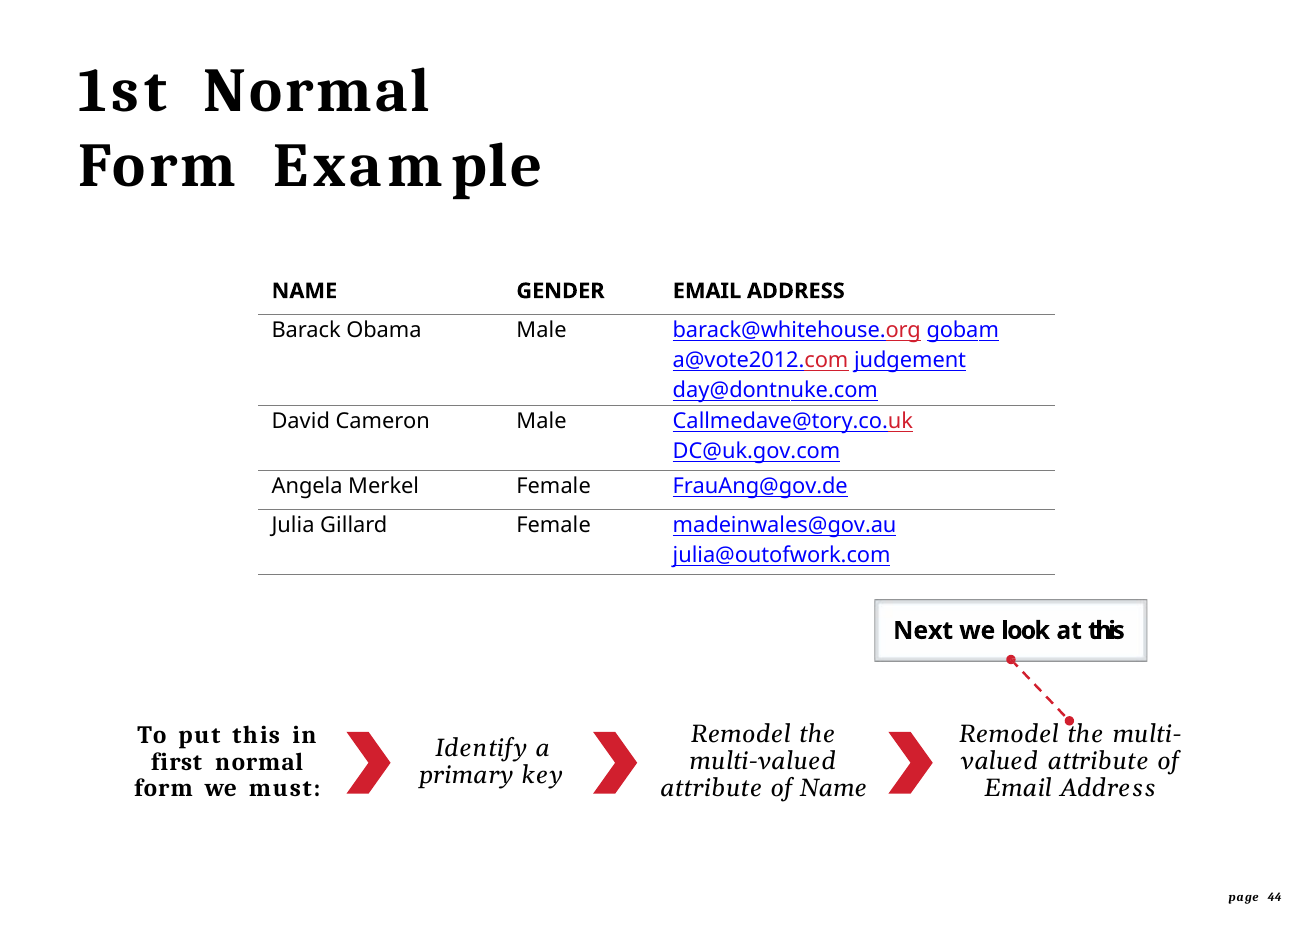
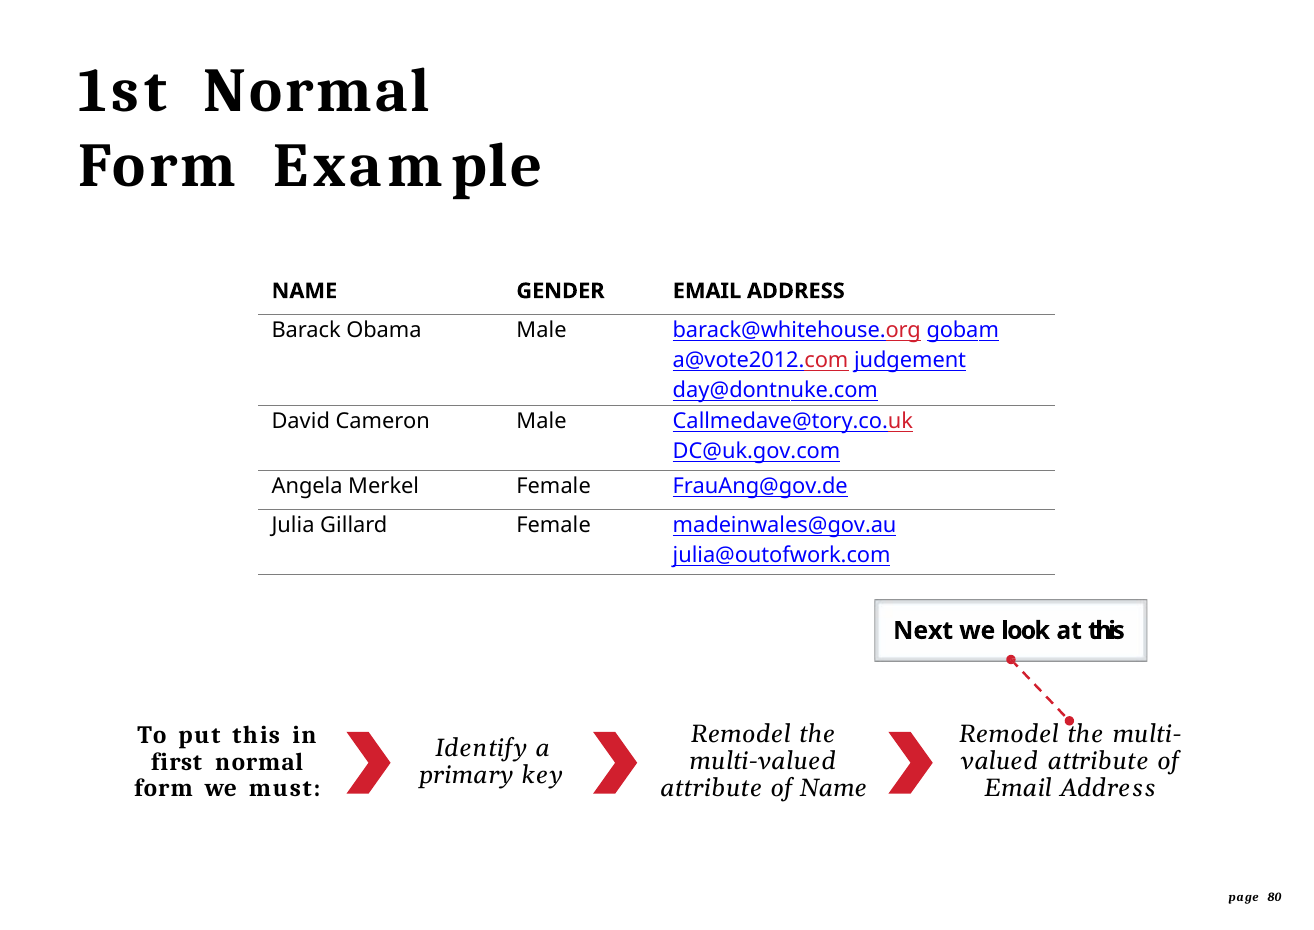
44: 44 -> 80
